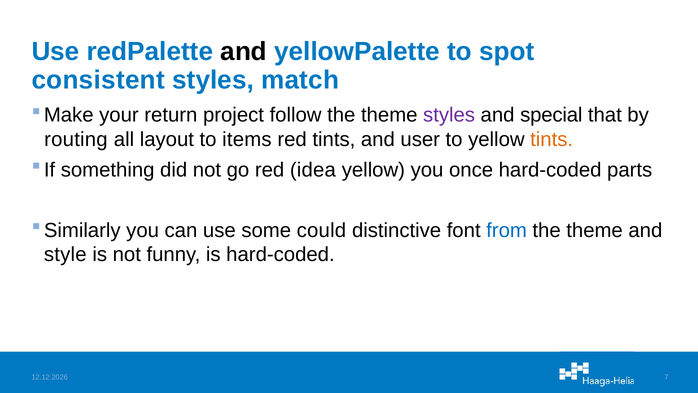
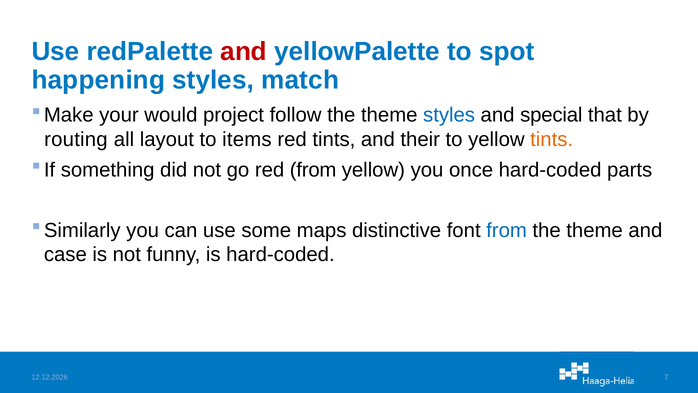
and at (244, 52) colour: black -> red
consistent: consistent -> happening
return: return -> would
styles at (449, 115) colour: purple -> blue
user: user -> their
red idea: idea -> from
could: could -> maps
style: style -> case
